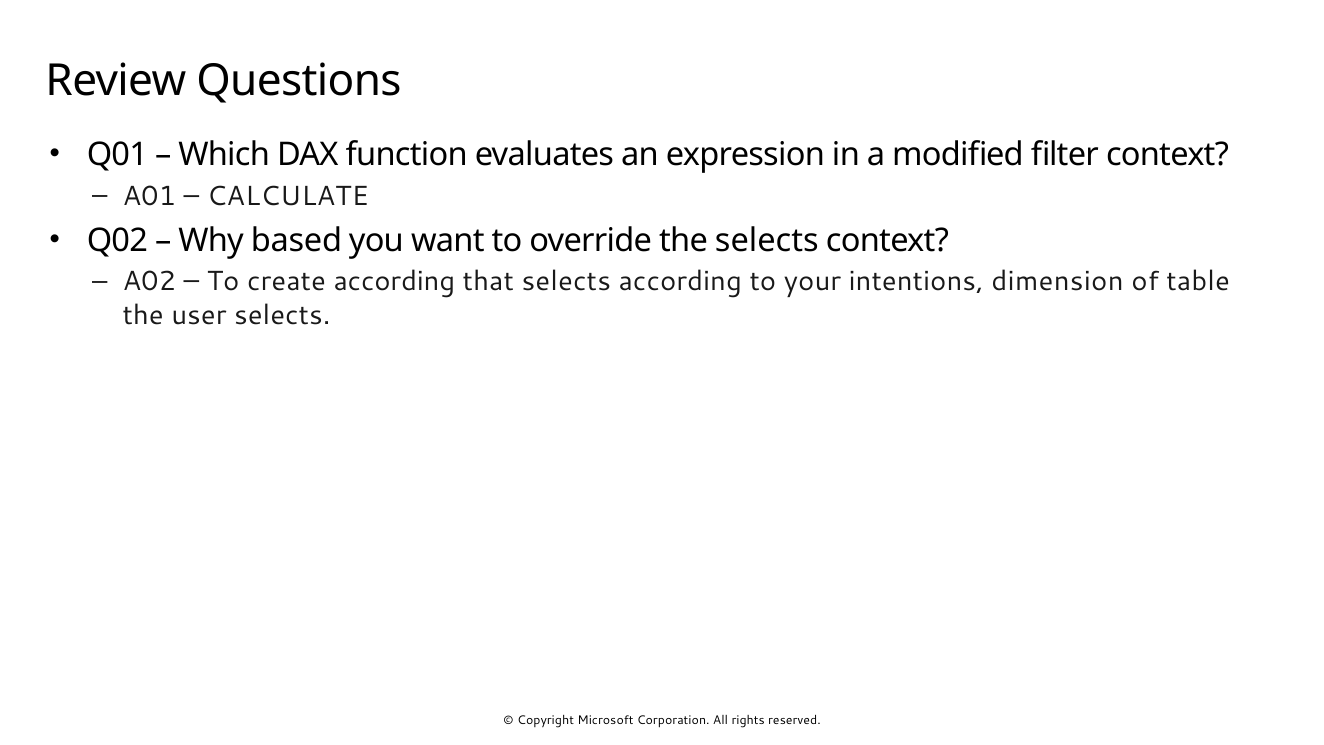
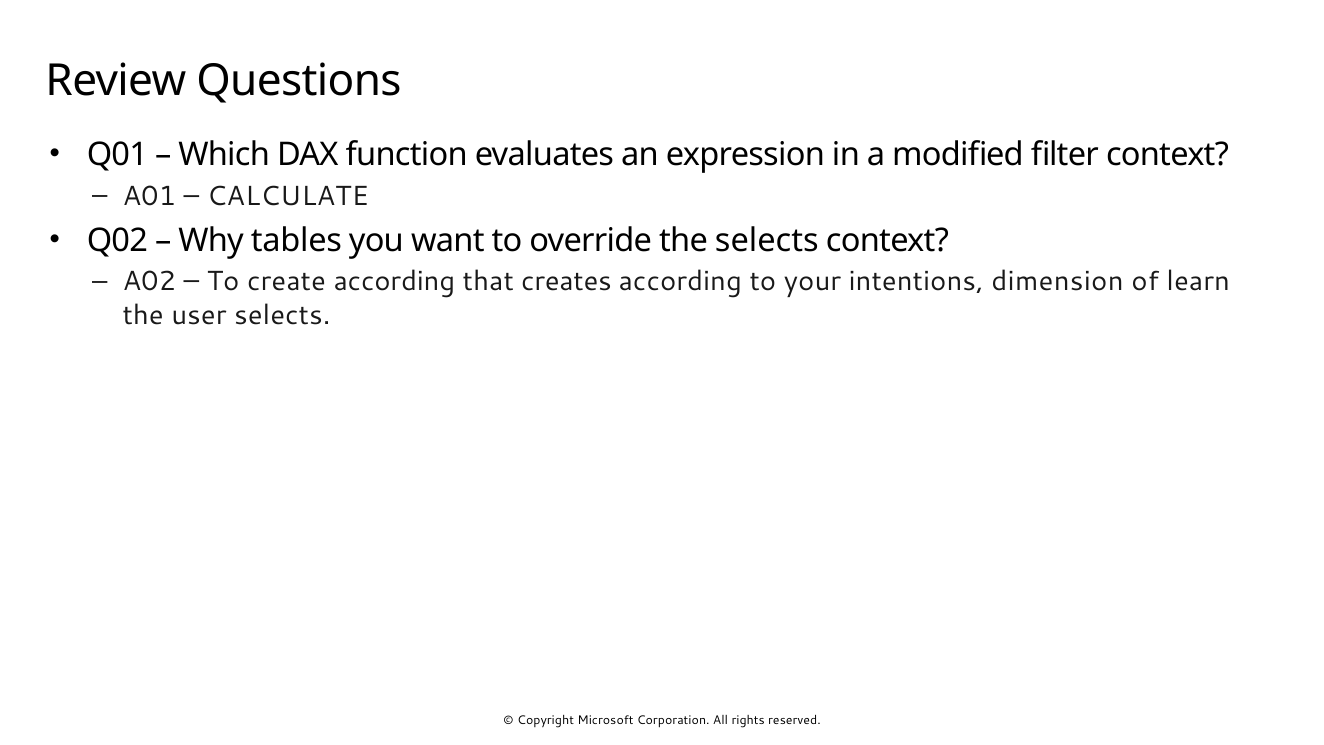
based: based -> tables
that selects: selects -> creates
table: table -> learn
